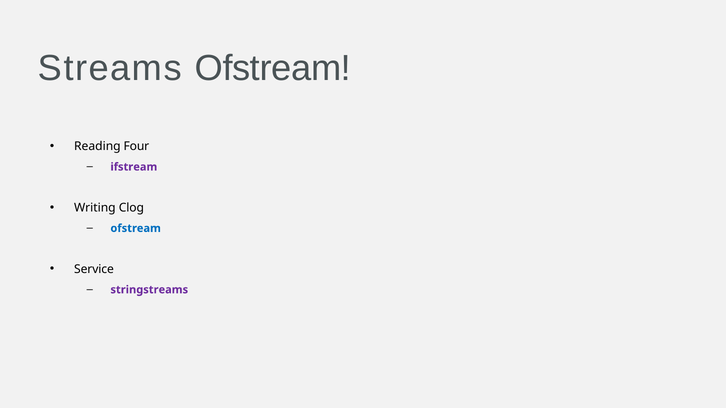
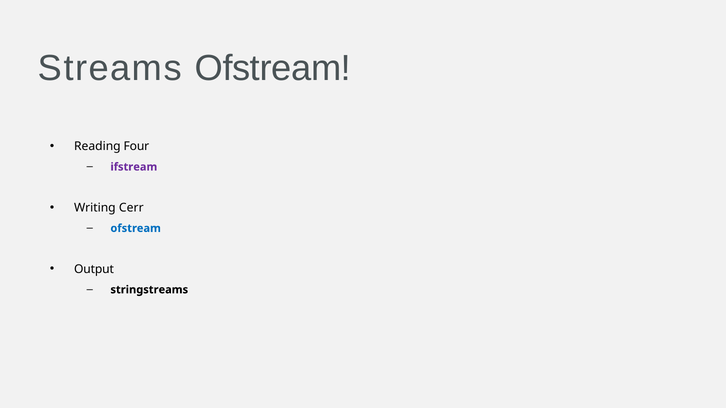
Clog: Clog -> Cerr
Service: Service -> Output
stringstreams colour: purple -> black
